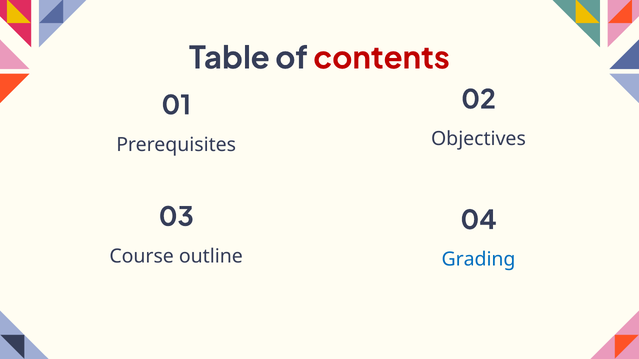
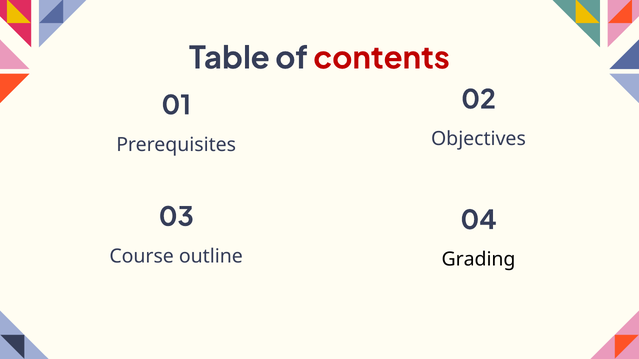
Grading colour: blue -> black
